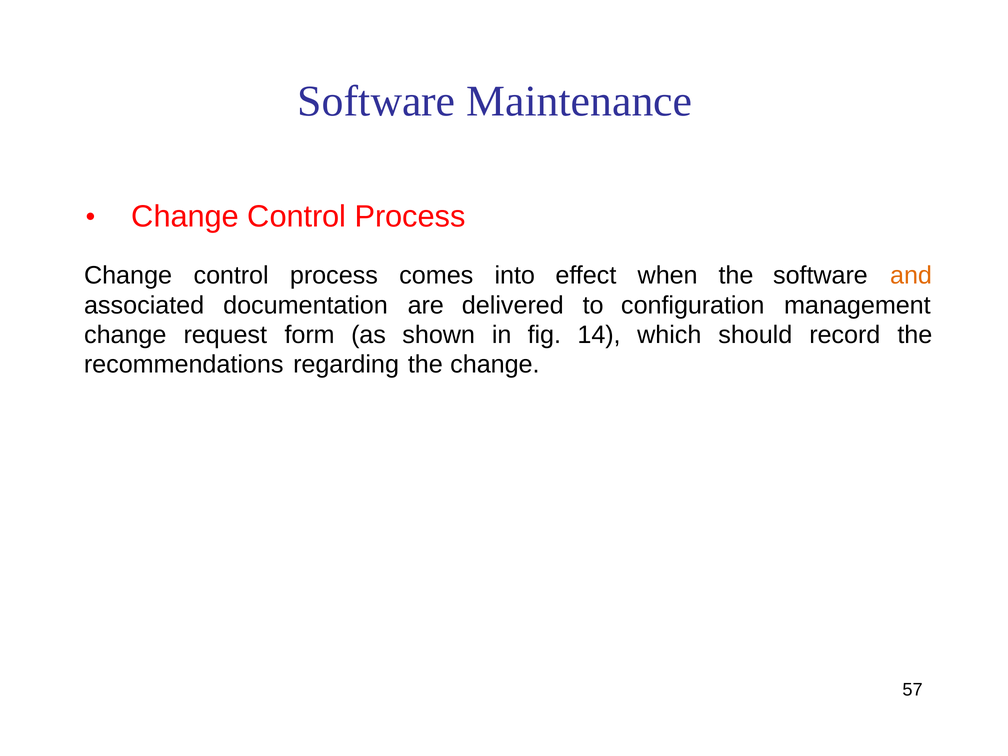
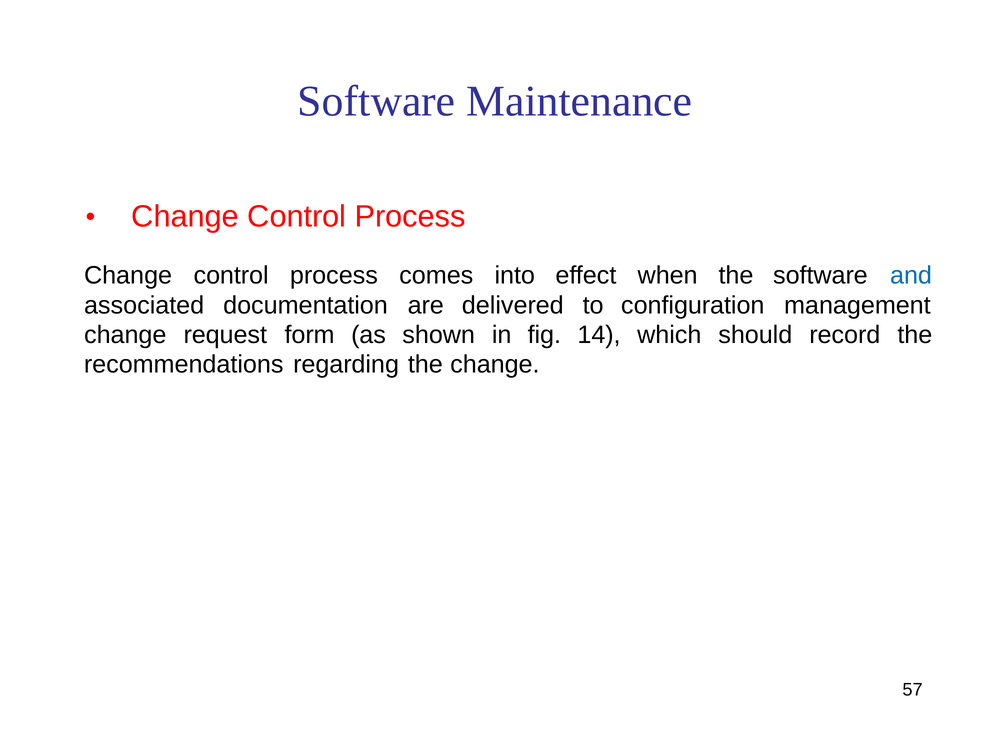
and colour: orange -> blue
